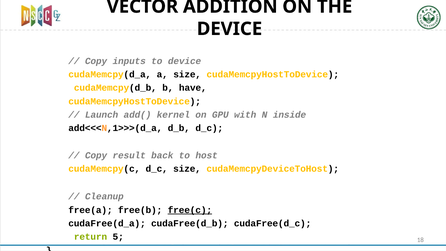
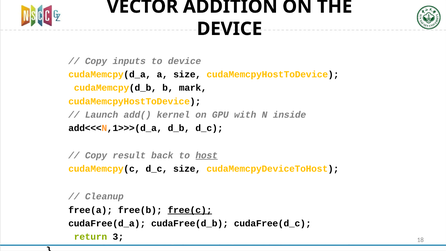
have: have -> mark
host underline: none -> present
5: 5 -> 3
